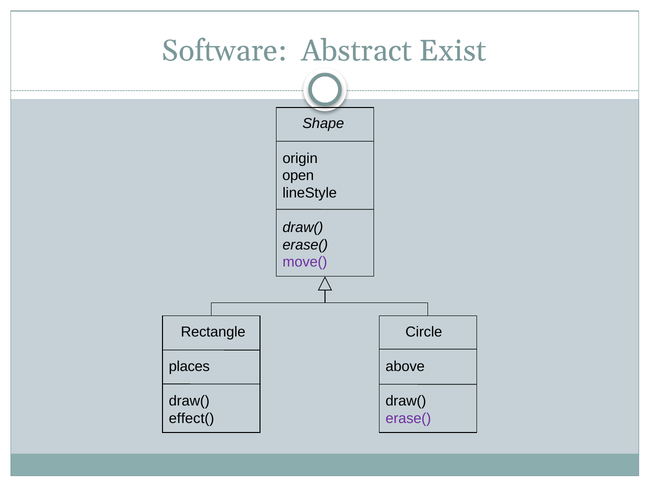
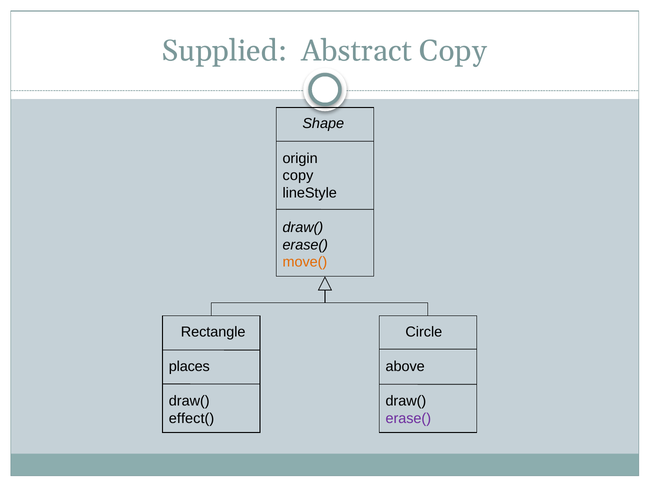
Software: Software -> Supplied
Abstract Exist: Exist -> Copy
open at (298, 176): open -> copy
move( colour: purple -> orange
